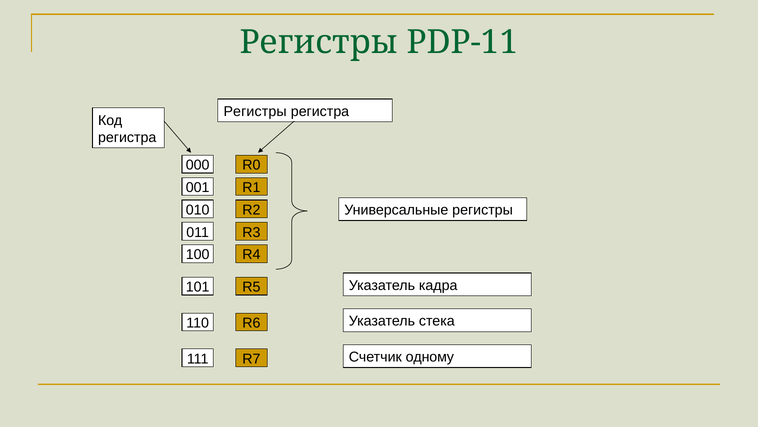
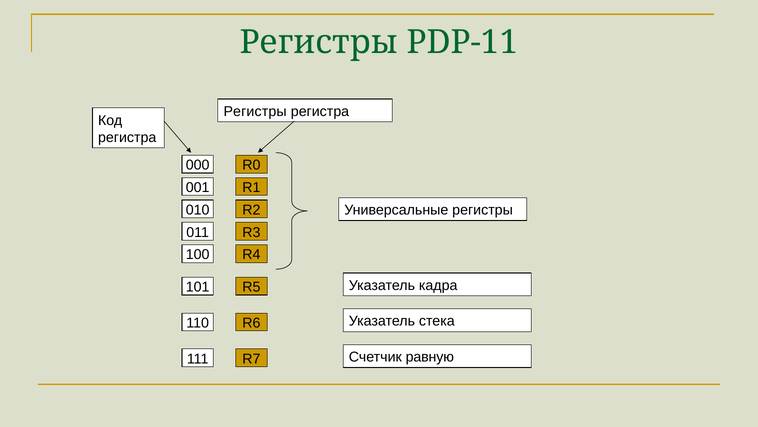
одному: одному -> равную
